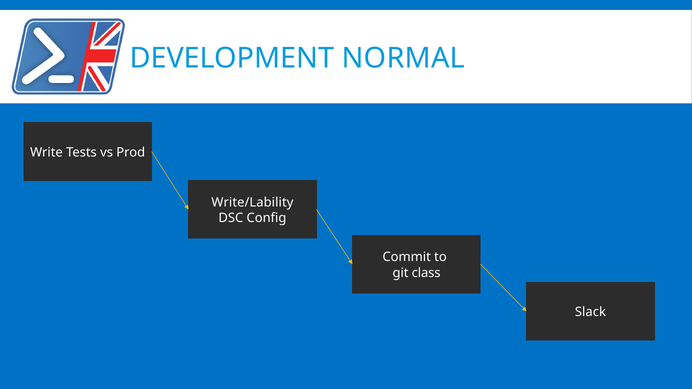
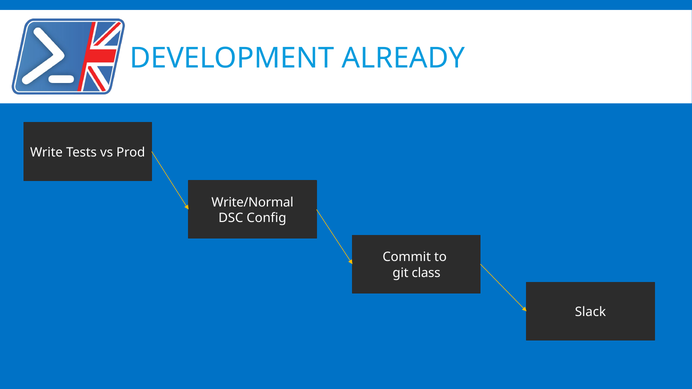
NORMAL: NORMAL -> ALREADY
Write/Lability: Write/Lability -> Write/Normal
